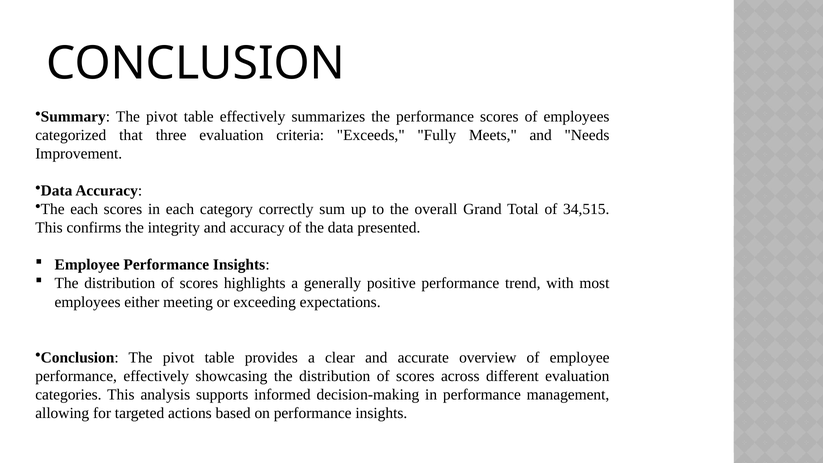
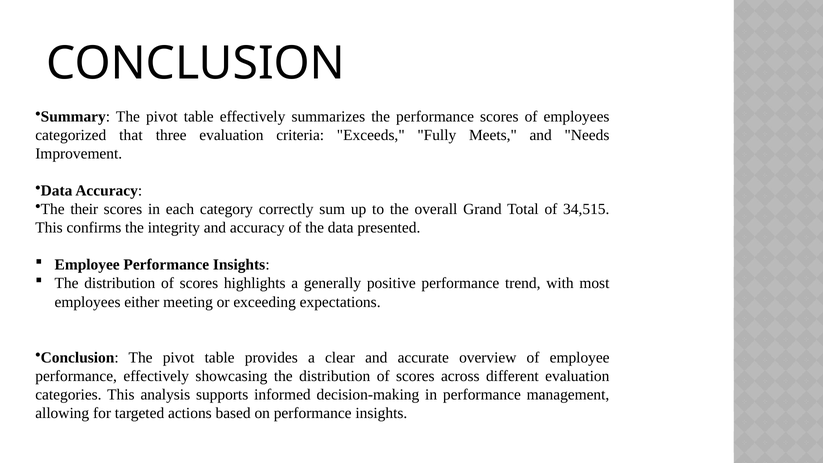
The each: each -> their
